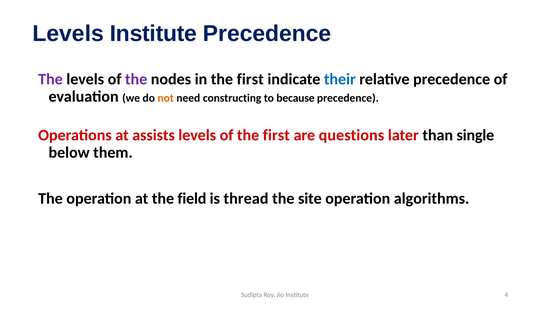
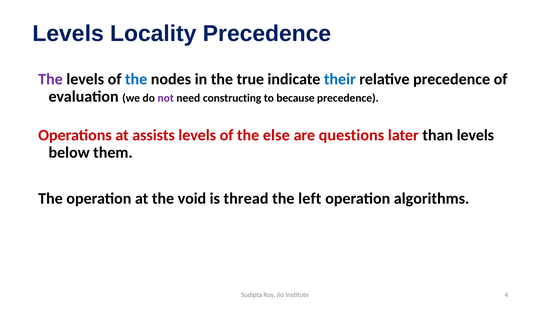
Levels Institute: Institute -> Locality
the at (136, 79) colour: purple -> blue
in the first: first -> true
not colour: orange -> purple
of the first: first -> else
than single: single -> levels
field: field -> void
site: site -> left
